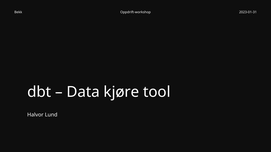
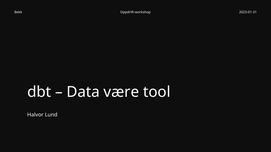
kjøre: kjøre -> være
